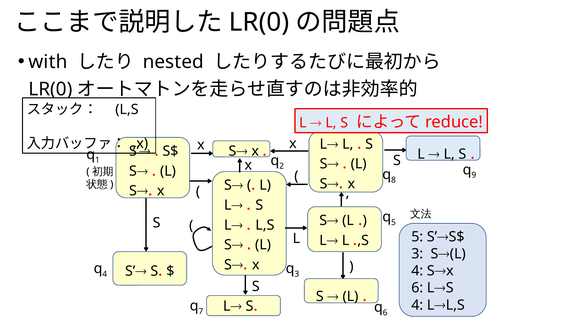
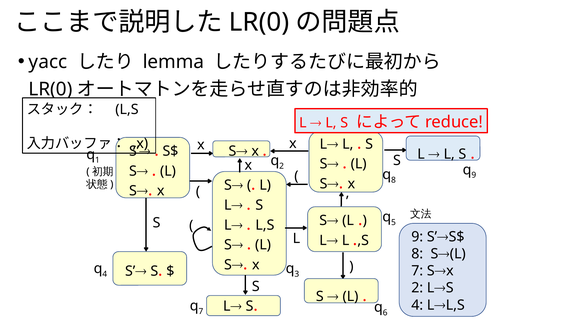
with: with -> yacc
nested: nested -> lemma
5 at (417, 236): 5 -> 9
3 at (417, 253): 3 -> 8
4 at (417, 270): 4 -> 7
6 at (417, 287): 6 -> 2
